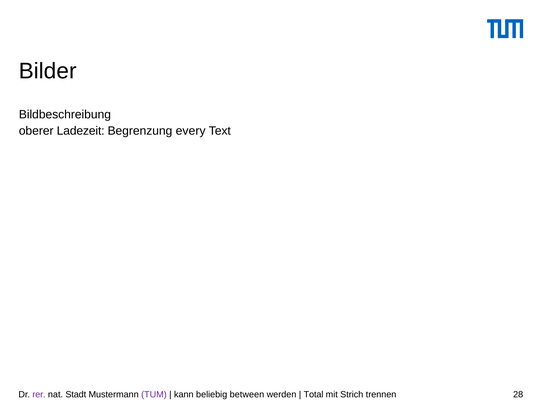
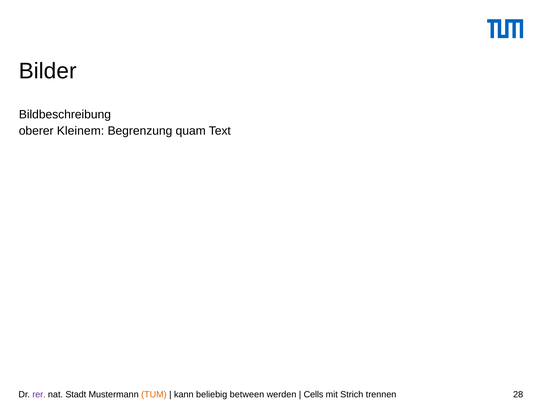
Ladezeit: Ladezeit -> Kleinem
every: every -> quam
TUM colour: purple -> orange
Total: Total -> Cells
